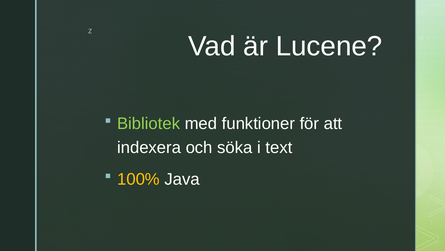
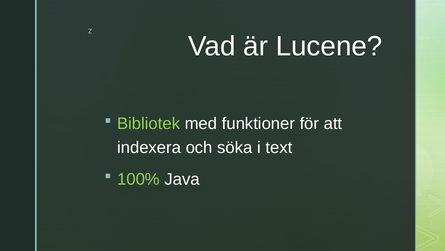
100% colour: yellow -> light green
